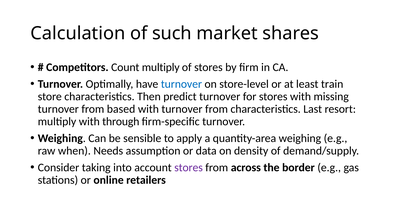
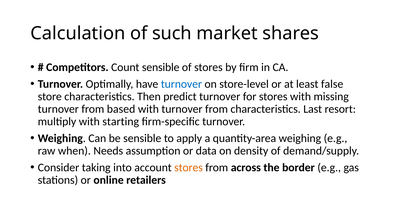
Count multiply: multiply -> sensible
train: train -> false
through: through -> starting
stores at (189, 168) colour: purple -> orange
